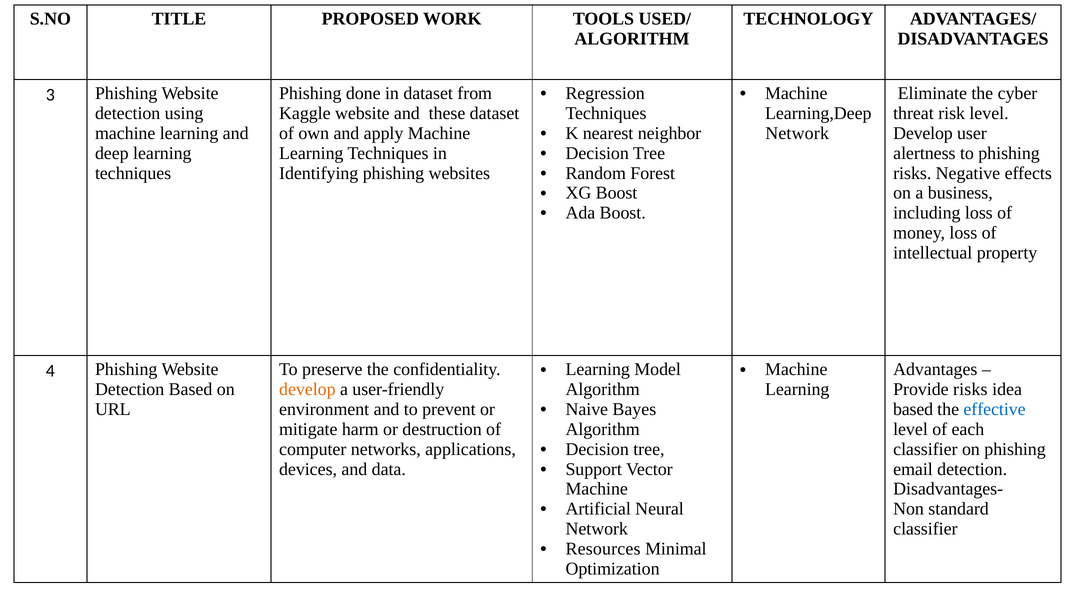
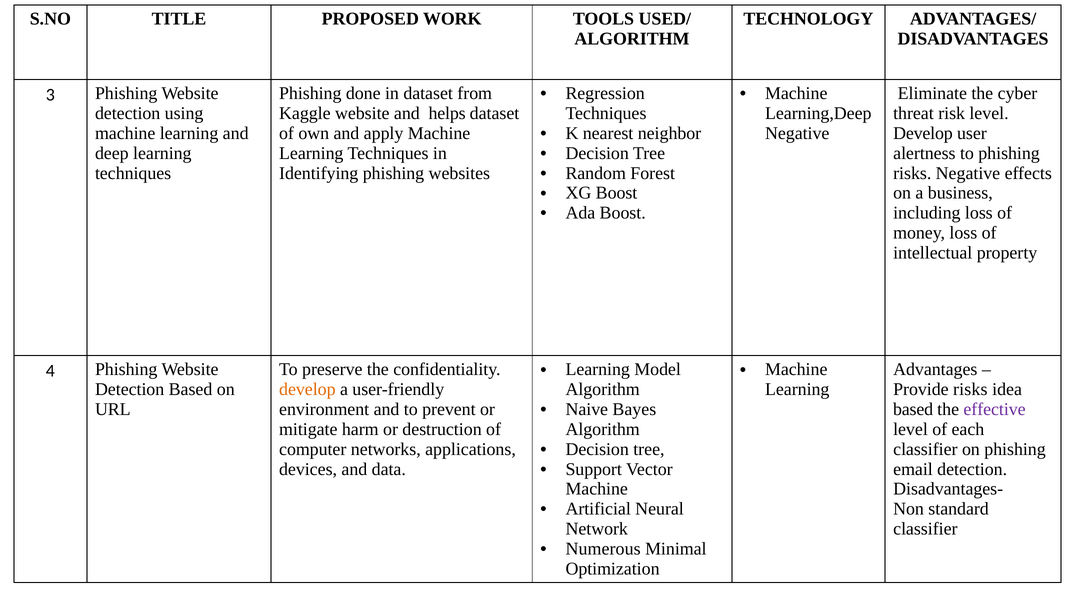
these: these -> helps
Network at (797, 133): Network -> Negative
effective colour: blue -> purple
Resources: Resources -> Numerous
